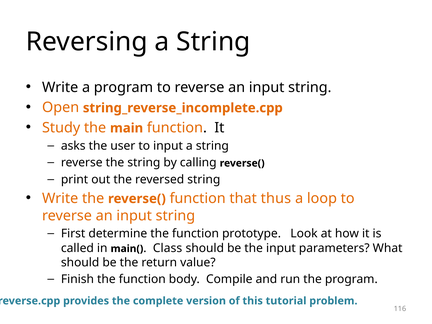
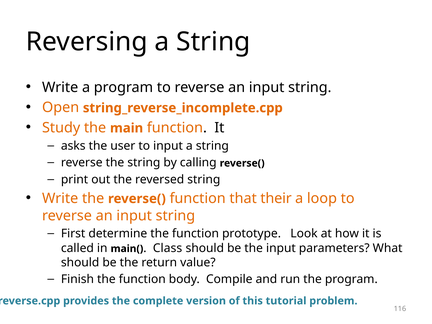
thus: thus -> their
